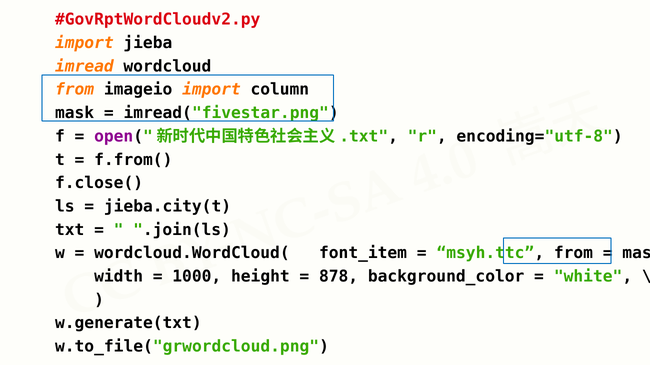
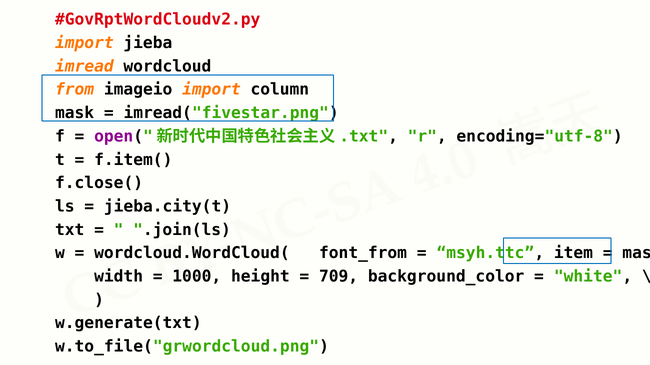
f.from(: f.from( -> f.item(
font_item: font_item -> font_from
msyh.ttc from: from -> item
878: 878 -> 709
